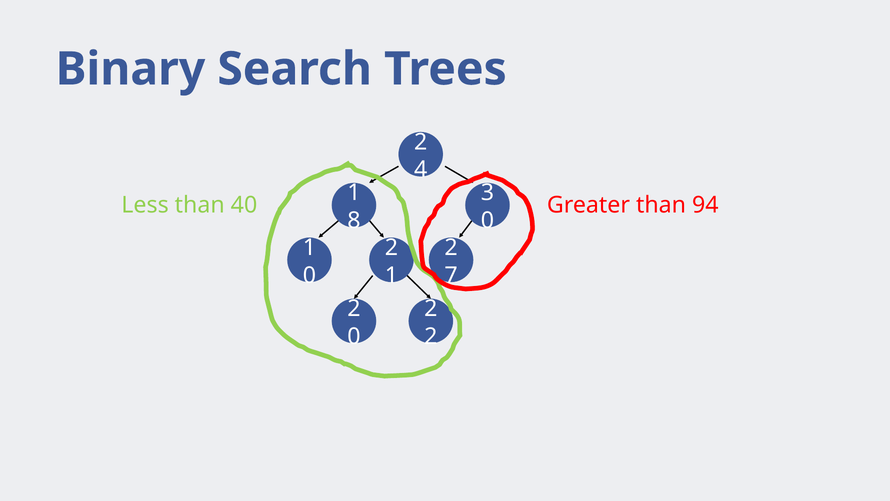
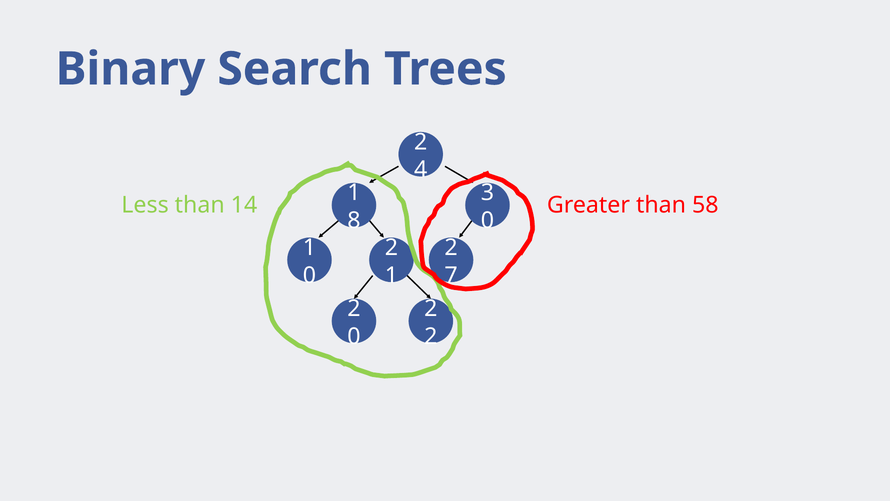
40: 40 -> 14
94: 94 -> 58
